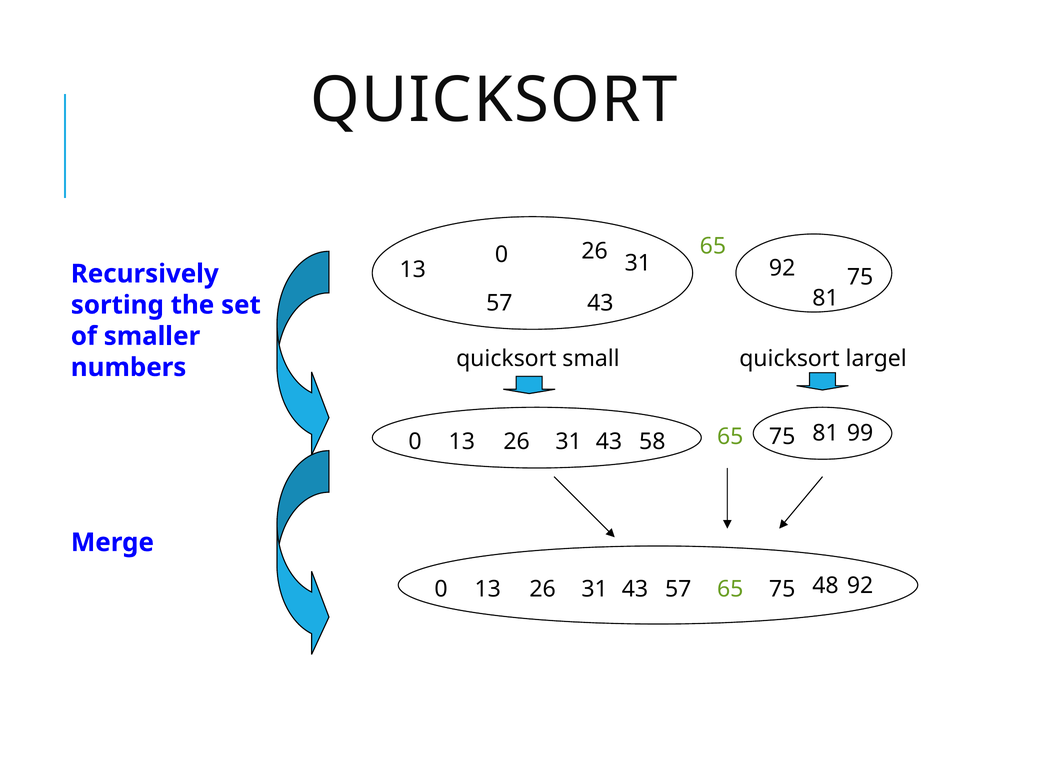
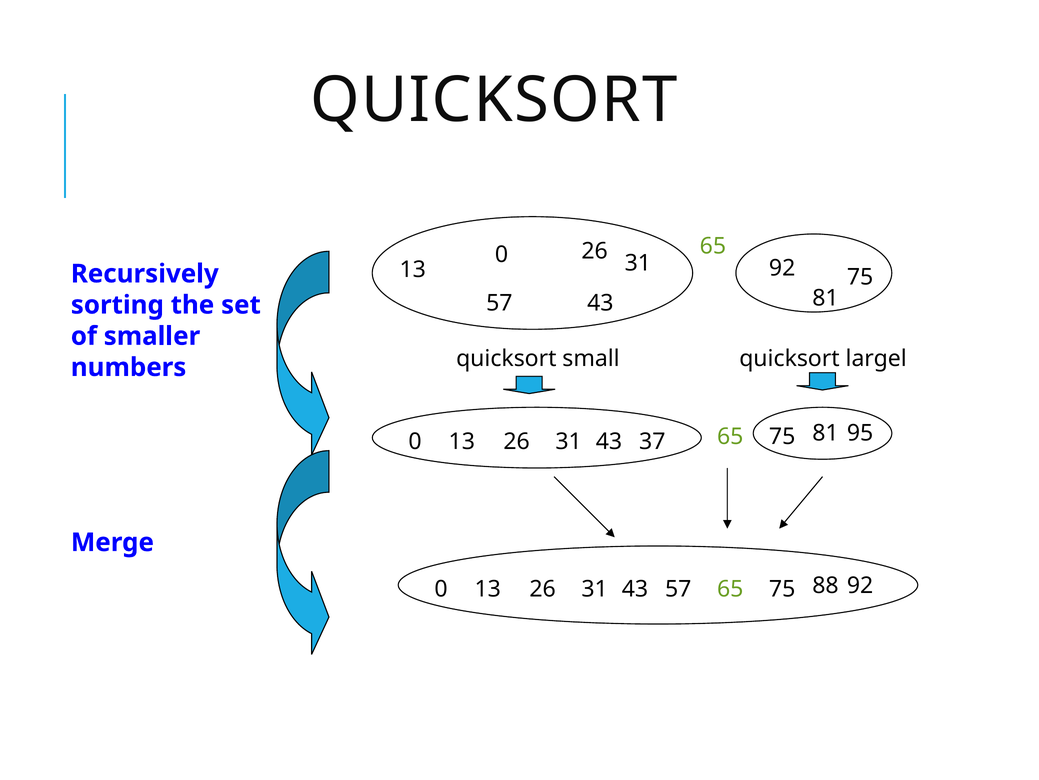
58: 58 -> 37
99: 99 -> 95
48: 48 -> 88
